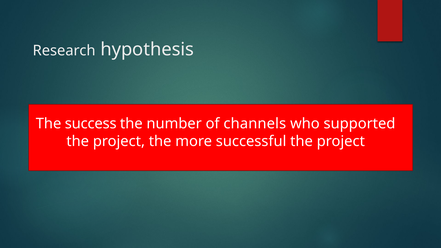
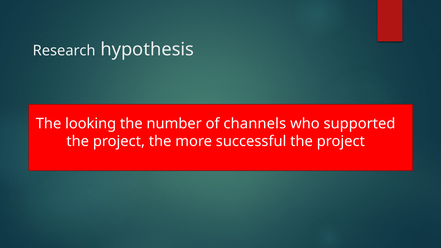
success: success -> looking
